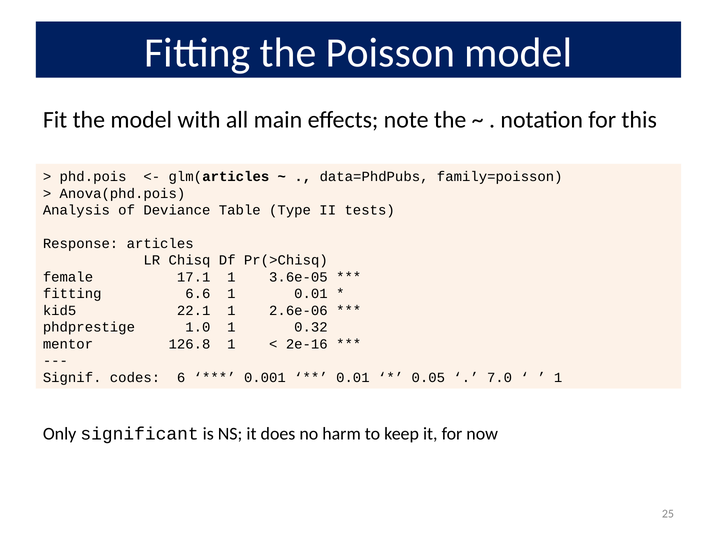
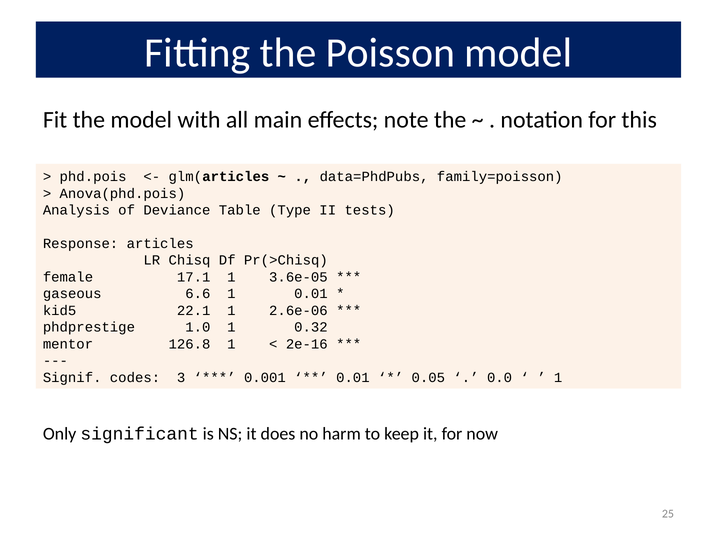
fitting at (72, 294): fitting -> gaseous
6: 6 -> 3
7.0: 7.0 -> 0.0
